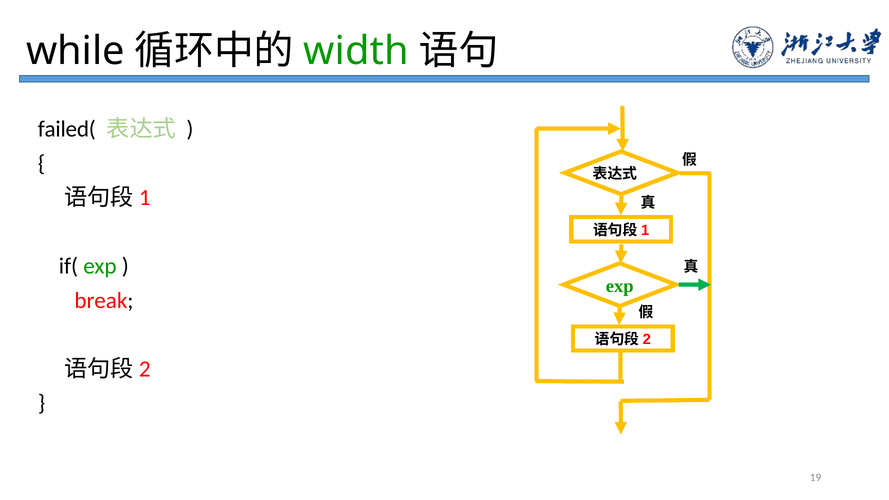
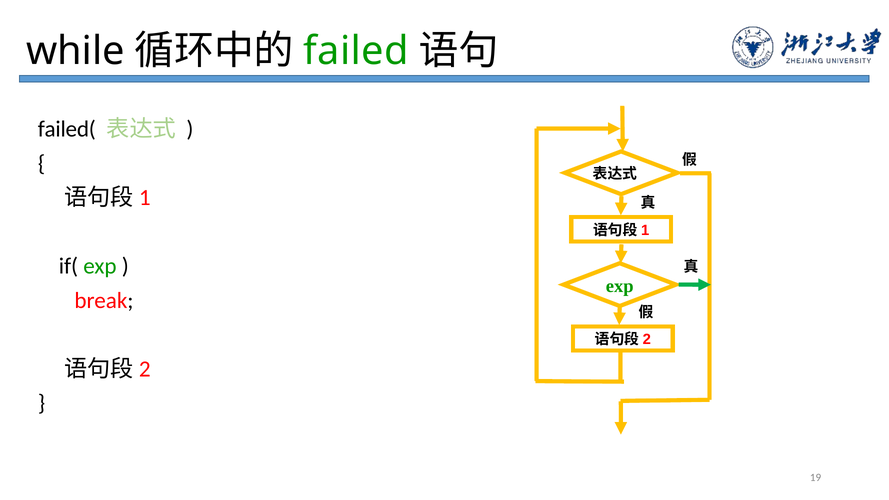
width: width -> failed
